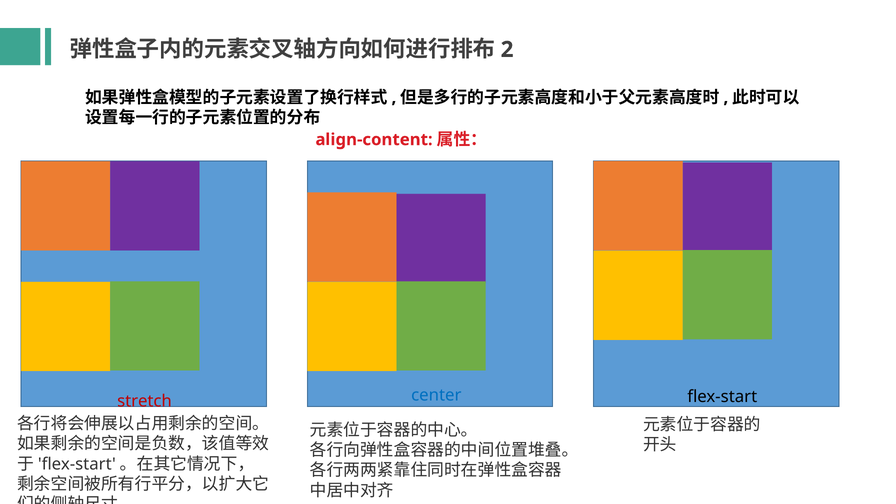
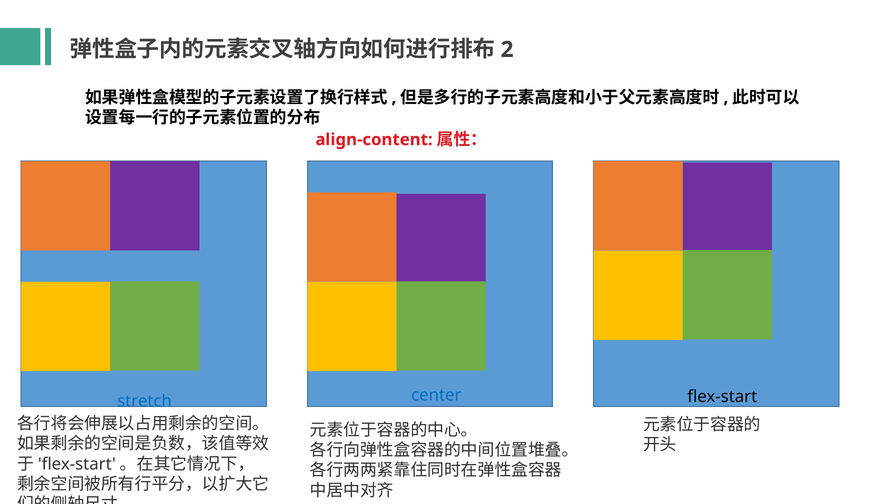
stretch colour: red -> blue
